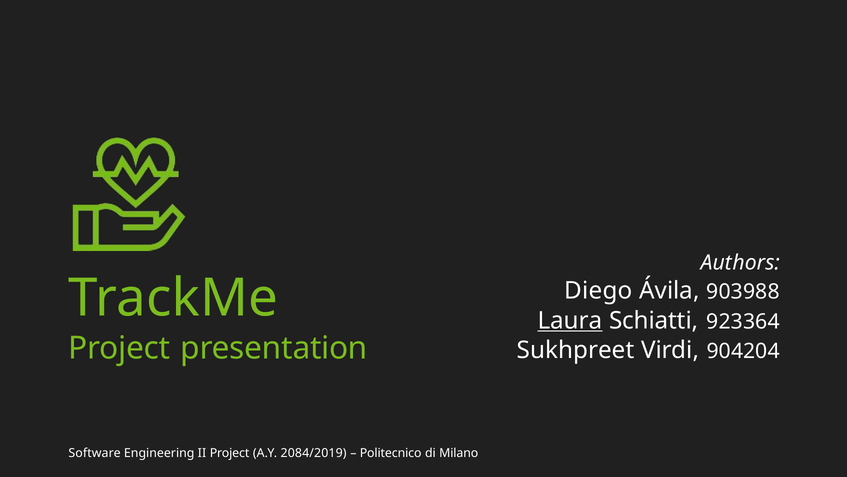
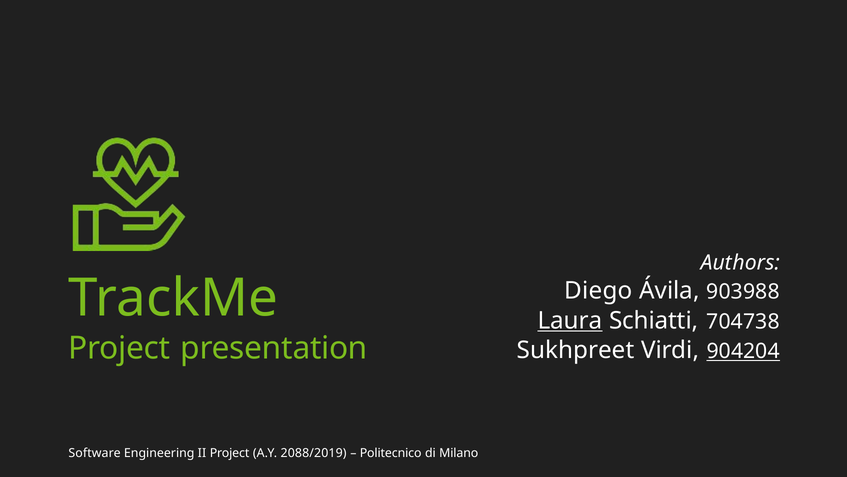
923364: 923364 -> 704738
904204 underline: none -> present
2084/2019: 2084/2019 -> 2088/2019
